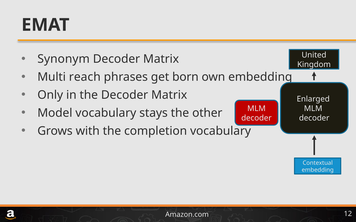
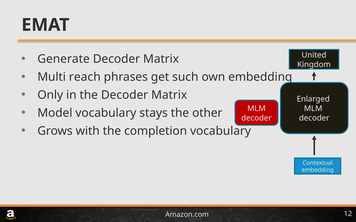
Synonym: Synonym -> Generate
born: born -> such
